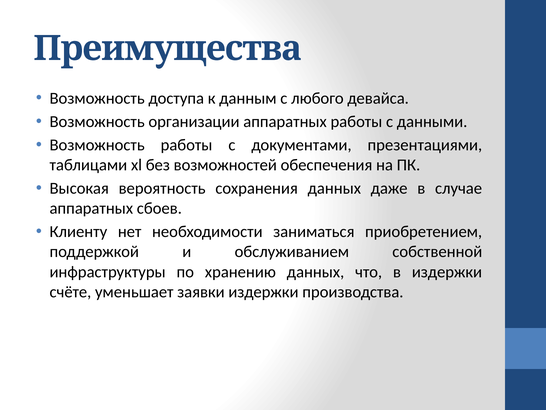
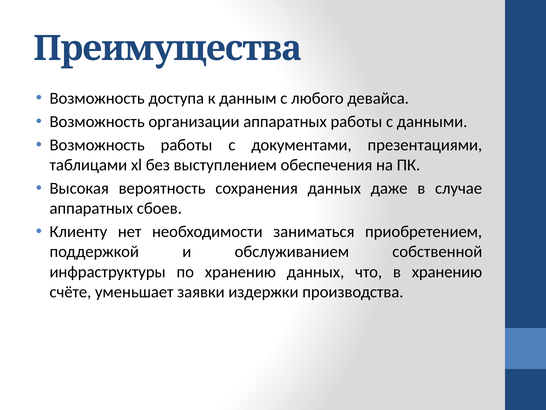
возможностей: возможностей -> выступлением
в издержки: издержки -> хранению
